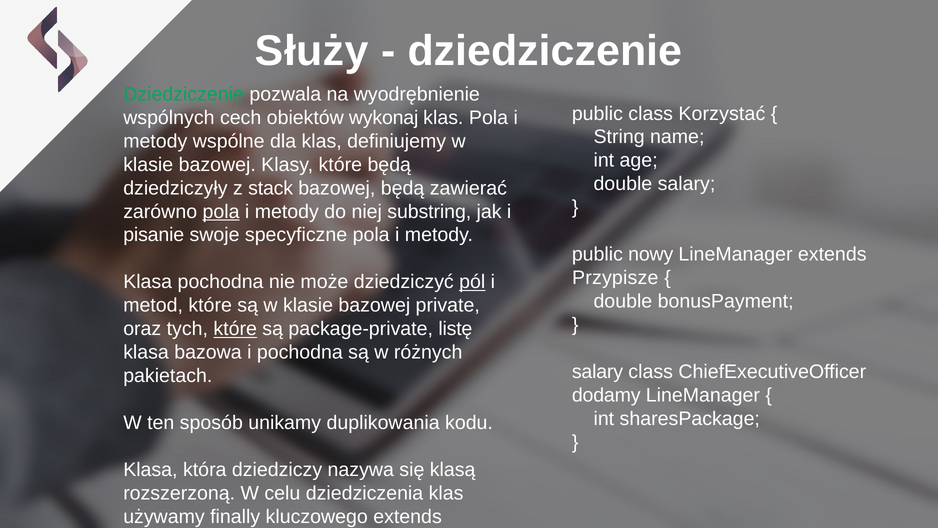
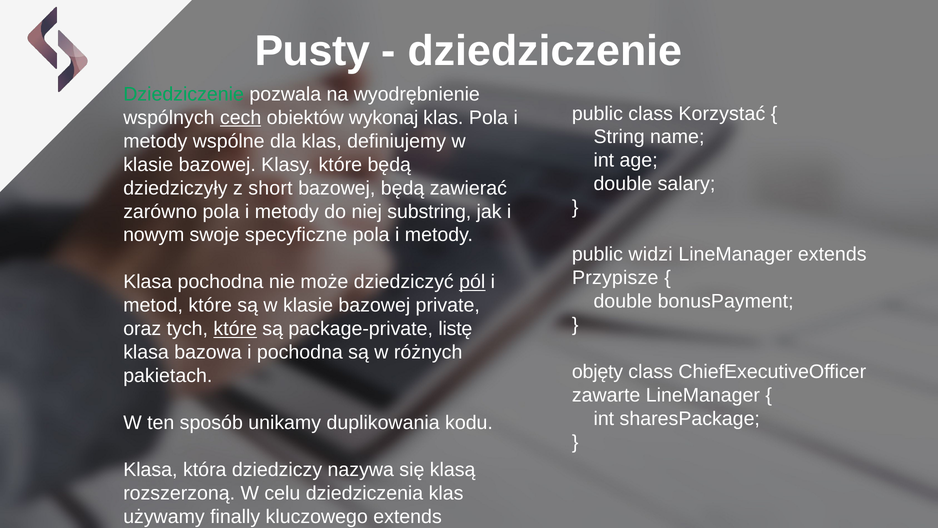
Służy: Służy -> Pusty
cech underline: none -> present
stack: stack -> short
pola at (221, 211) underline: present -> none
pisanie: pisanie -> nowym
nowy: nowy -> widzi
salary at (598, 372): salary -> objęty
dodamy: dodamy -> zawarte
